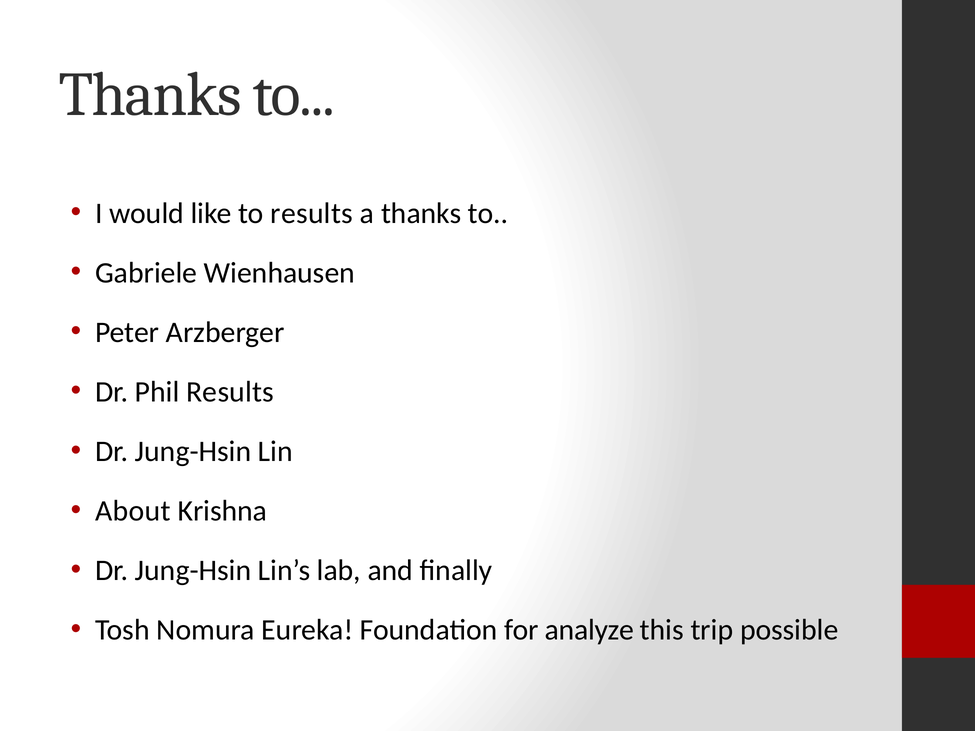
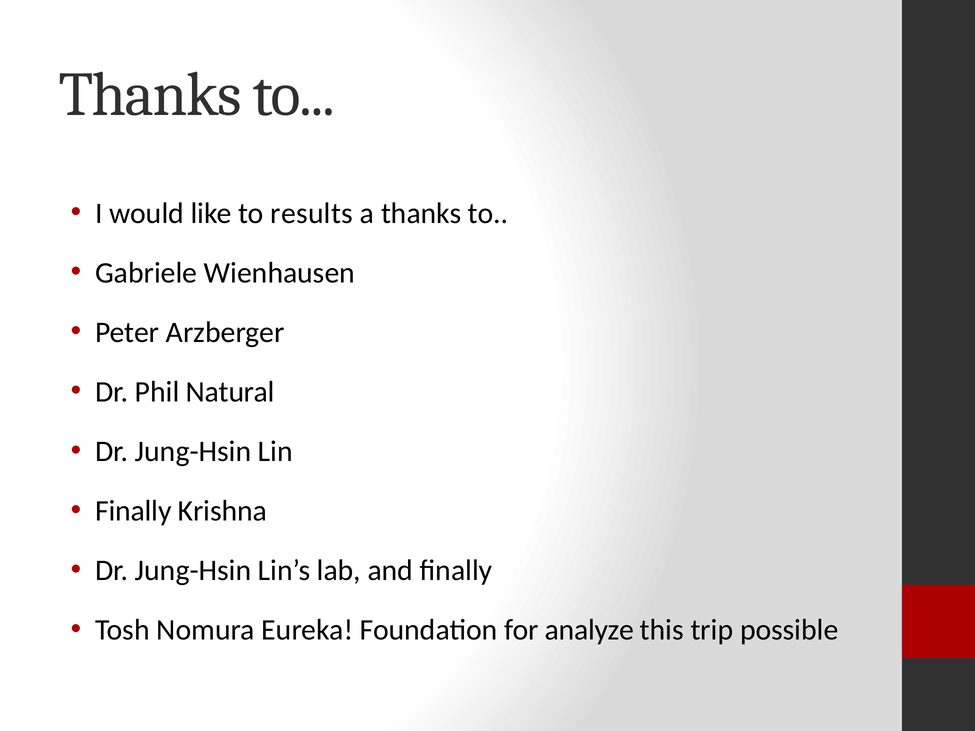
Phil Results: Results -> Natural
About at (133, 511): About -> Finally
